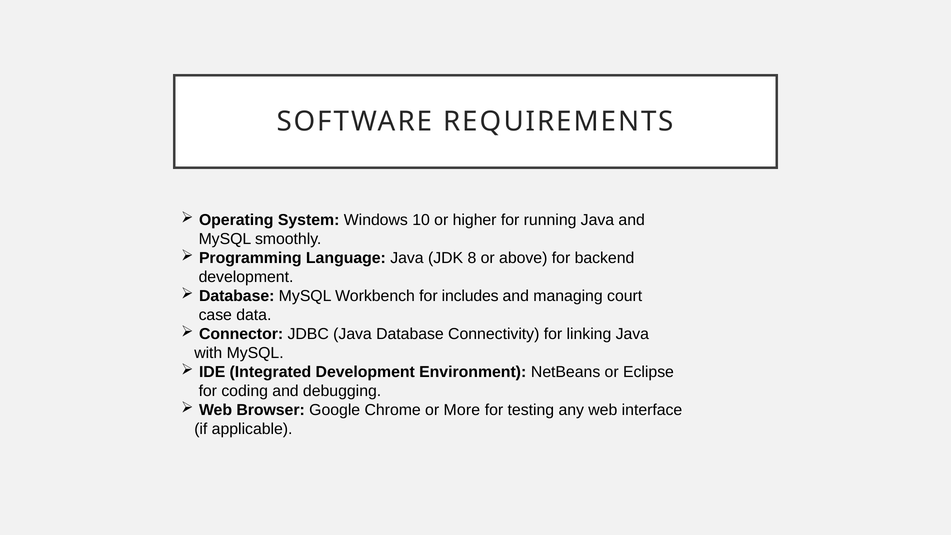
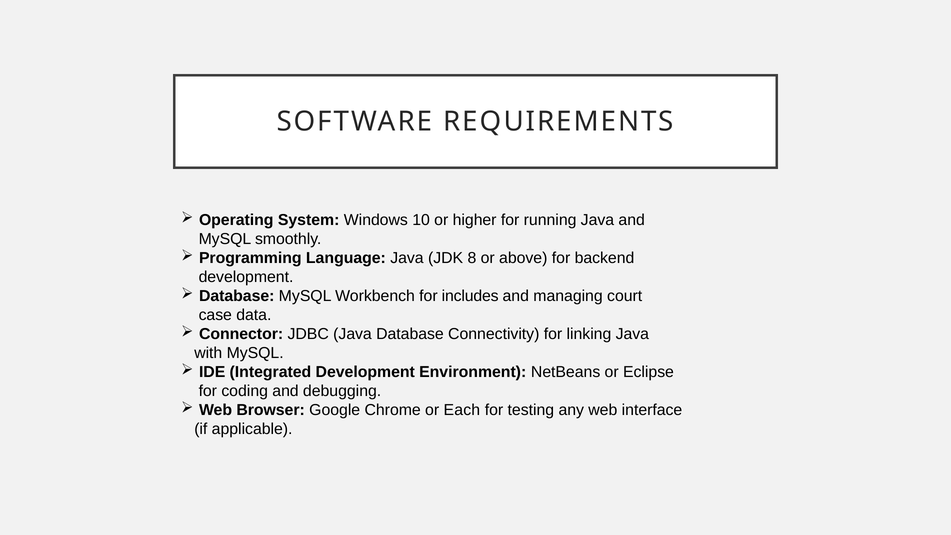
More: More -> Each
